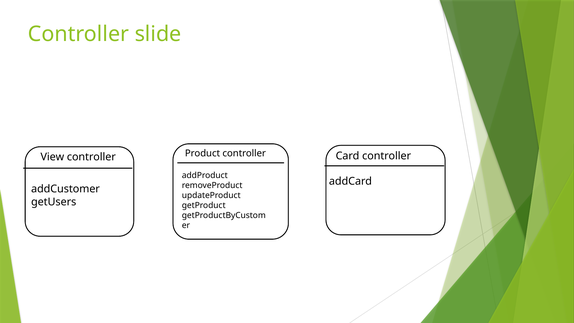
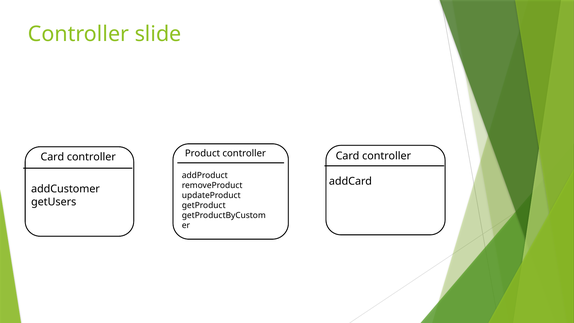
View at (52, 157): View -> Card
